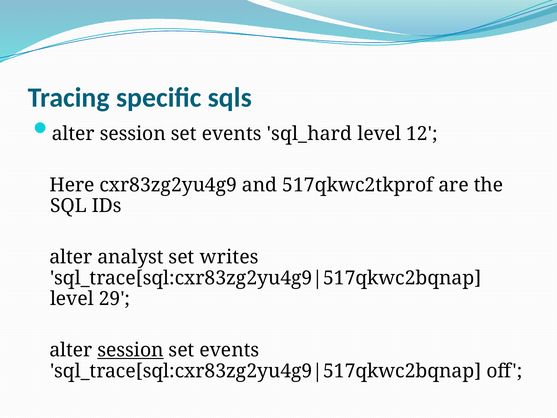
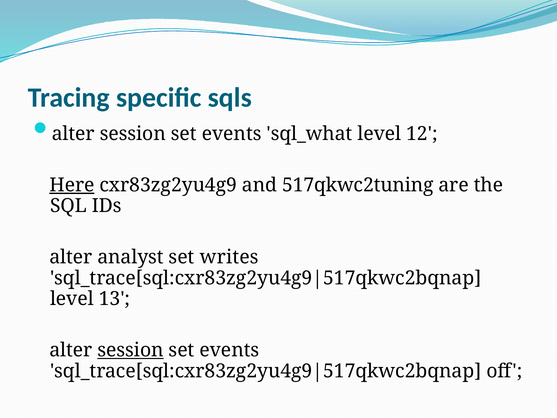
sql_hard: sql_hard -> sql_what
Here underline: none -> present
517qkwc2tkprof: 517qkwc2tkprof -> 517qkwc2tuning
29: 29 -> 13
